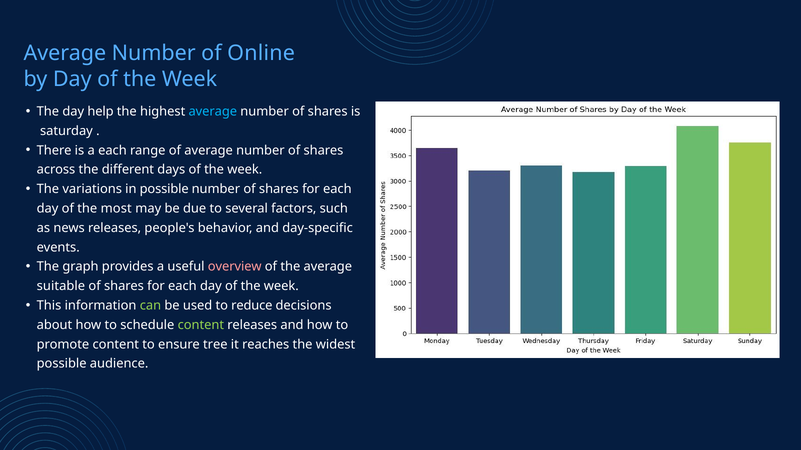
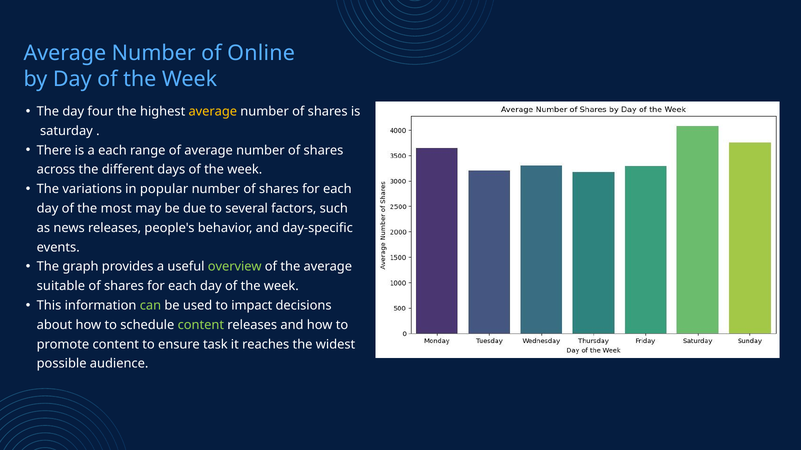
help: help -> four
average at (213, 112) colour: light blue -> yellow
in possible: possible -> popular
overview colour: pink -> light green
reduce: reduce -> impact
tree: tree -> task
